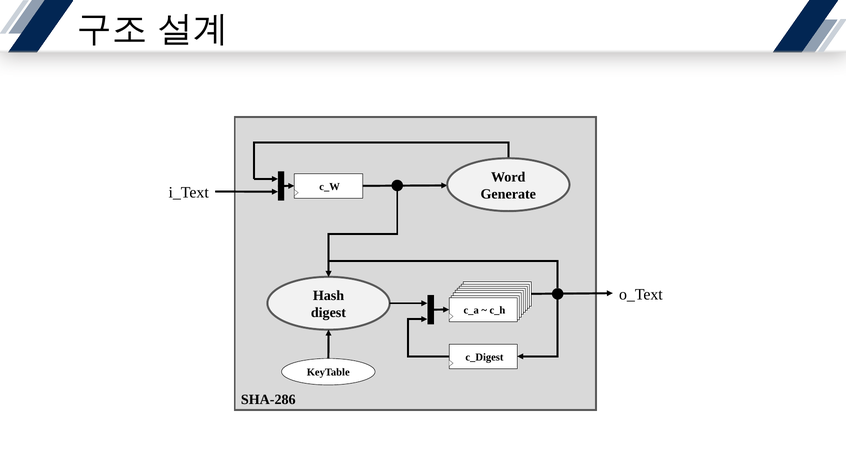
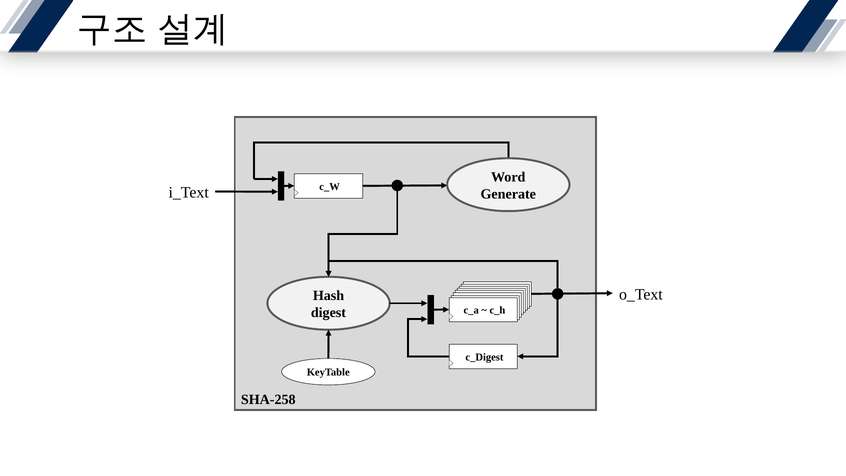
SHA-286: SHA-286 -> SHA-258
